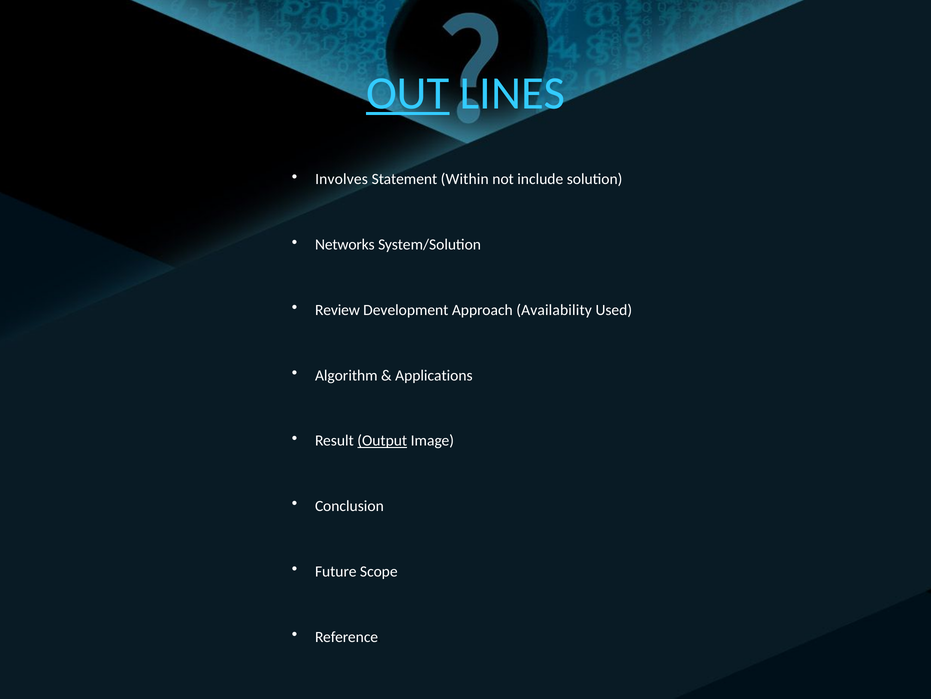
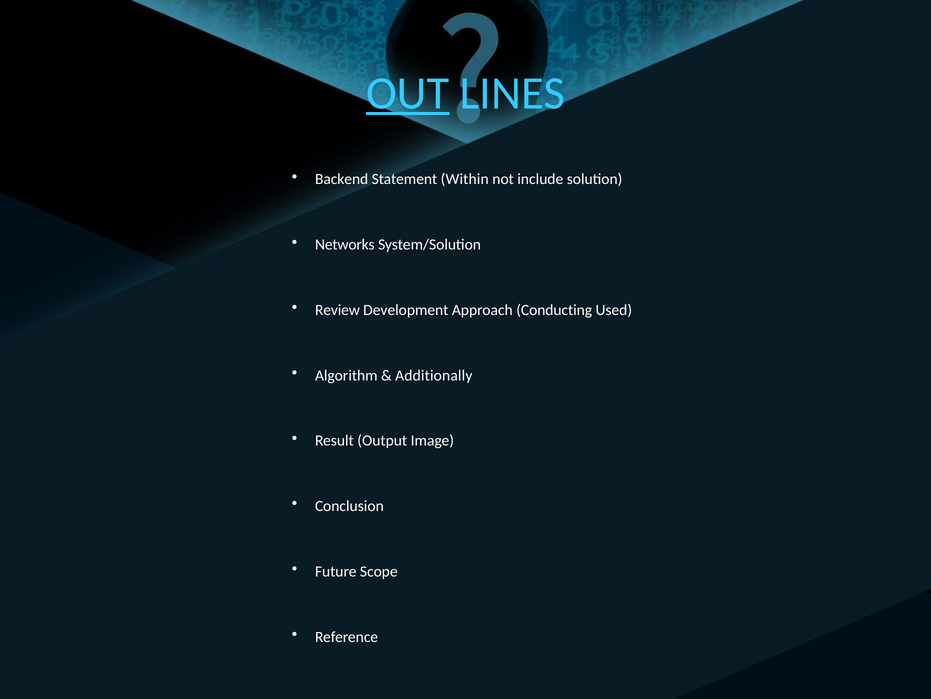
Involves: Involves -> Backend
Availability: Availability -> Conducting
Applications: Applications -> Additionally
Output underline: present -> none
